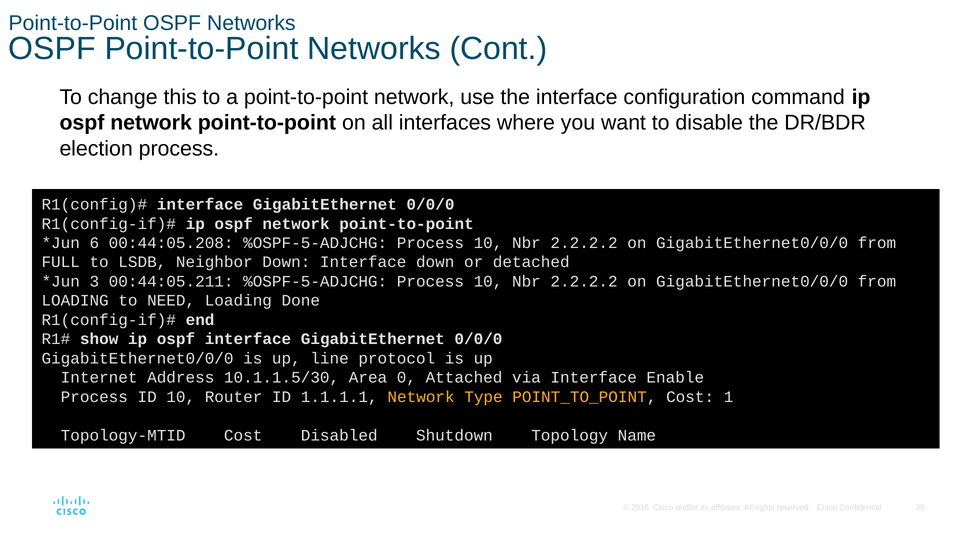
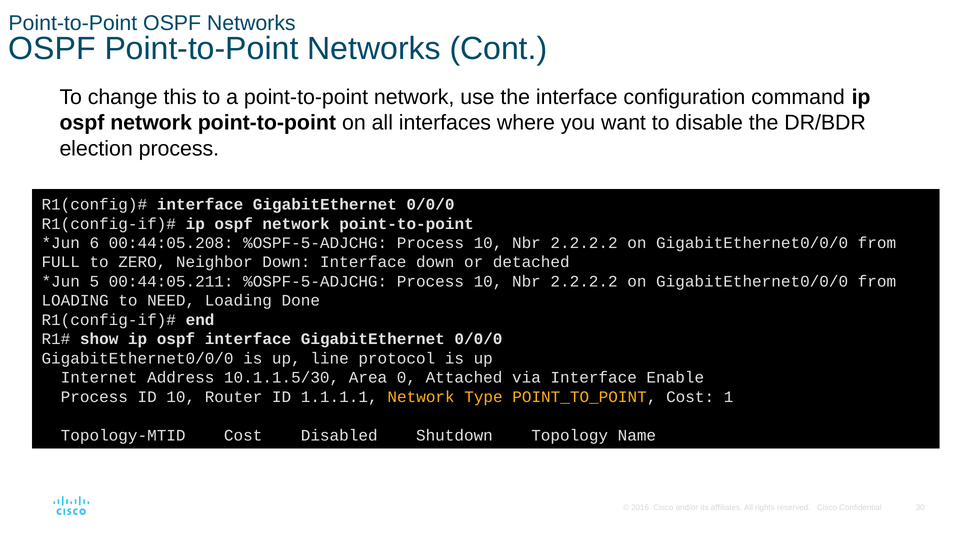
LSDB: LSDB -> ZERO
3: 3 -> 5
